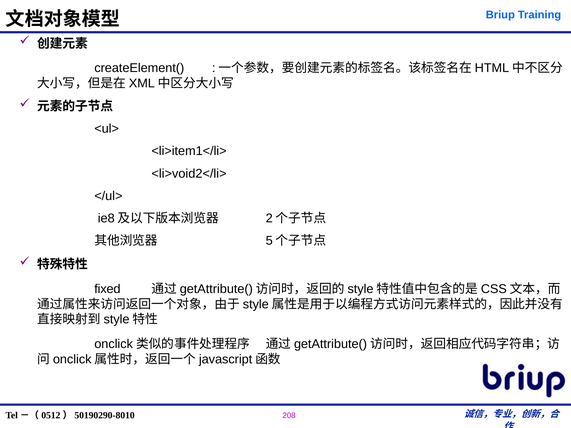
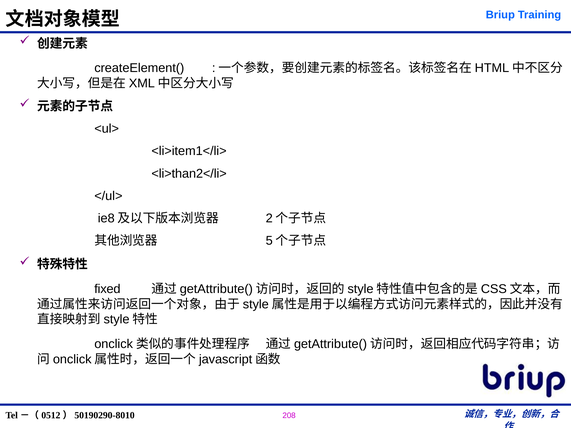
<li>void2</li>: <li>void2</li> -> <li>than2</li>
